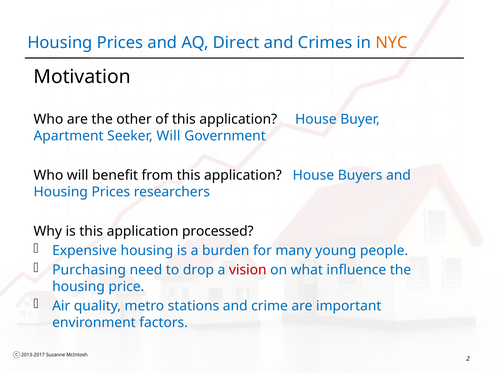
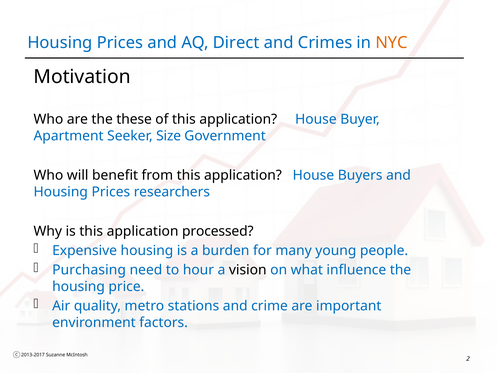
other: other -> these
Seeker Will: Will -> Size
drop: drop -> hour
vision colour: red -> black
